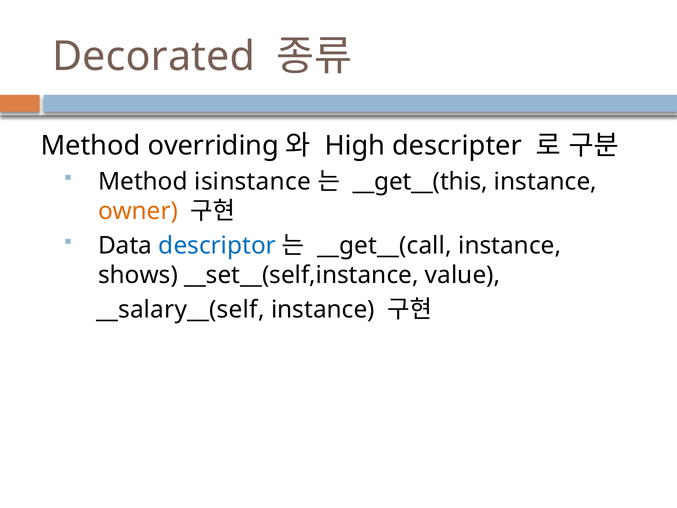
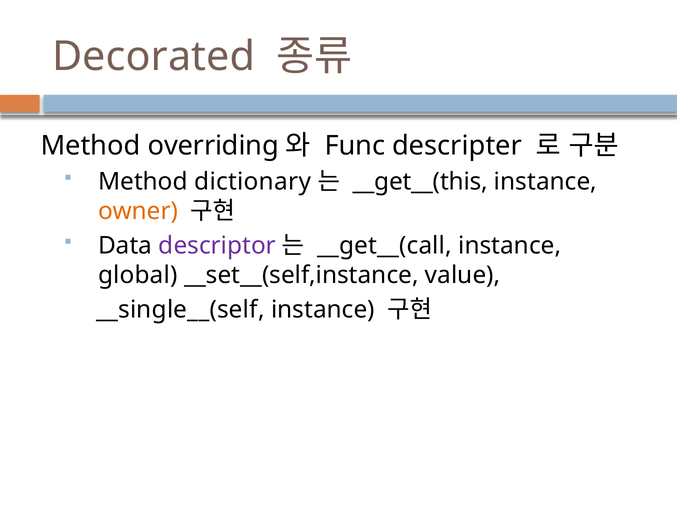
High: High -> Func
isinstance: isinstance -> dictionary
descriptor colour: blue -> purple
shows: shows -> global
__salary__(self: __salary__(self -> __single__(self
